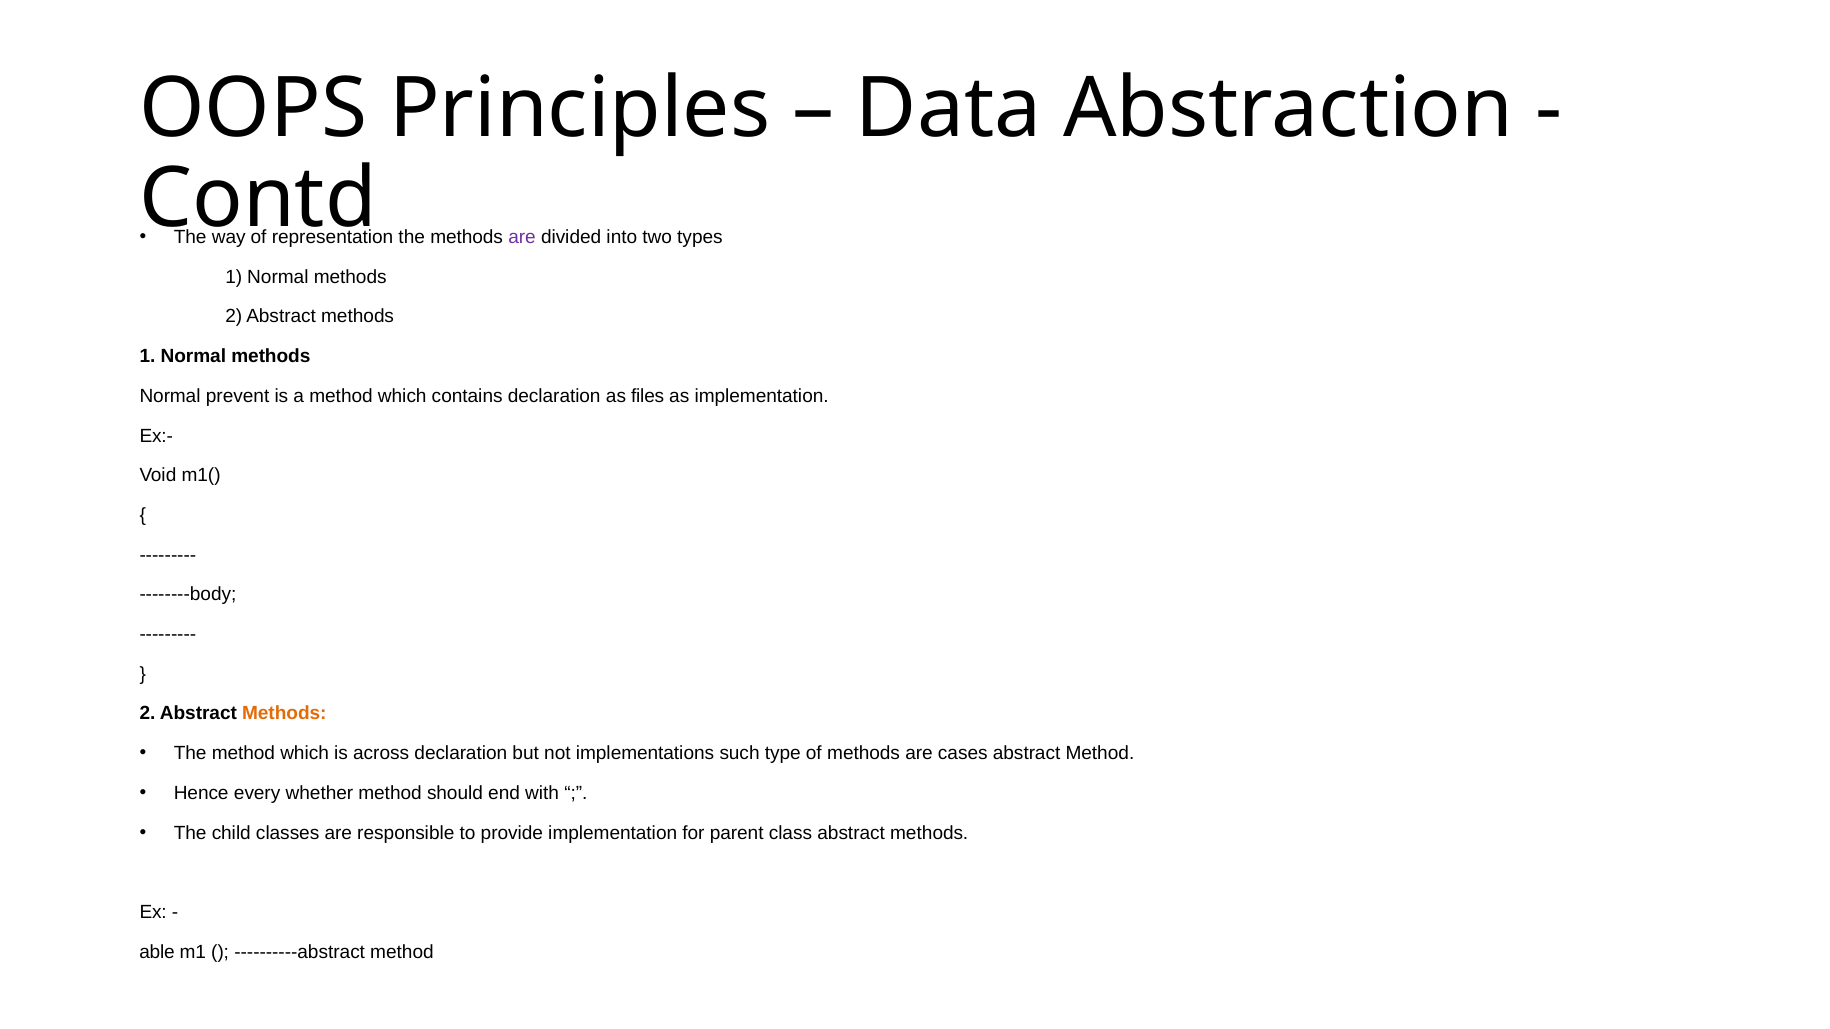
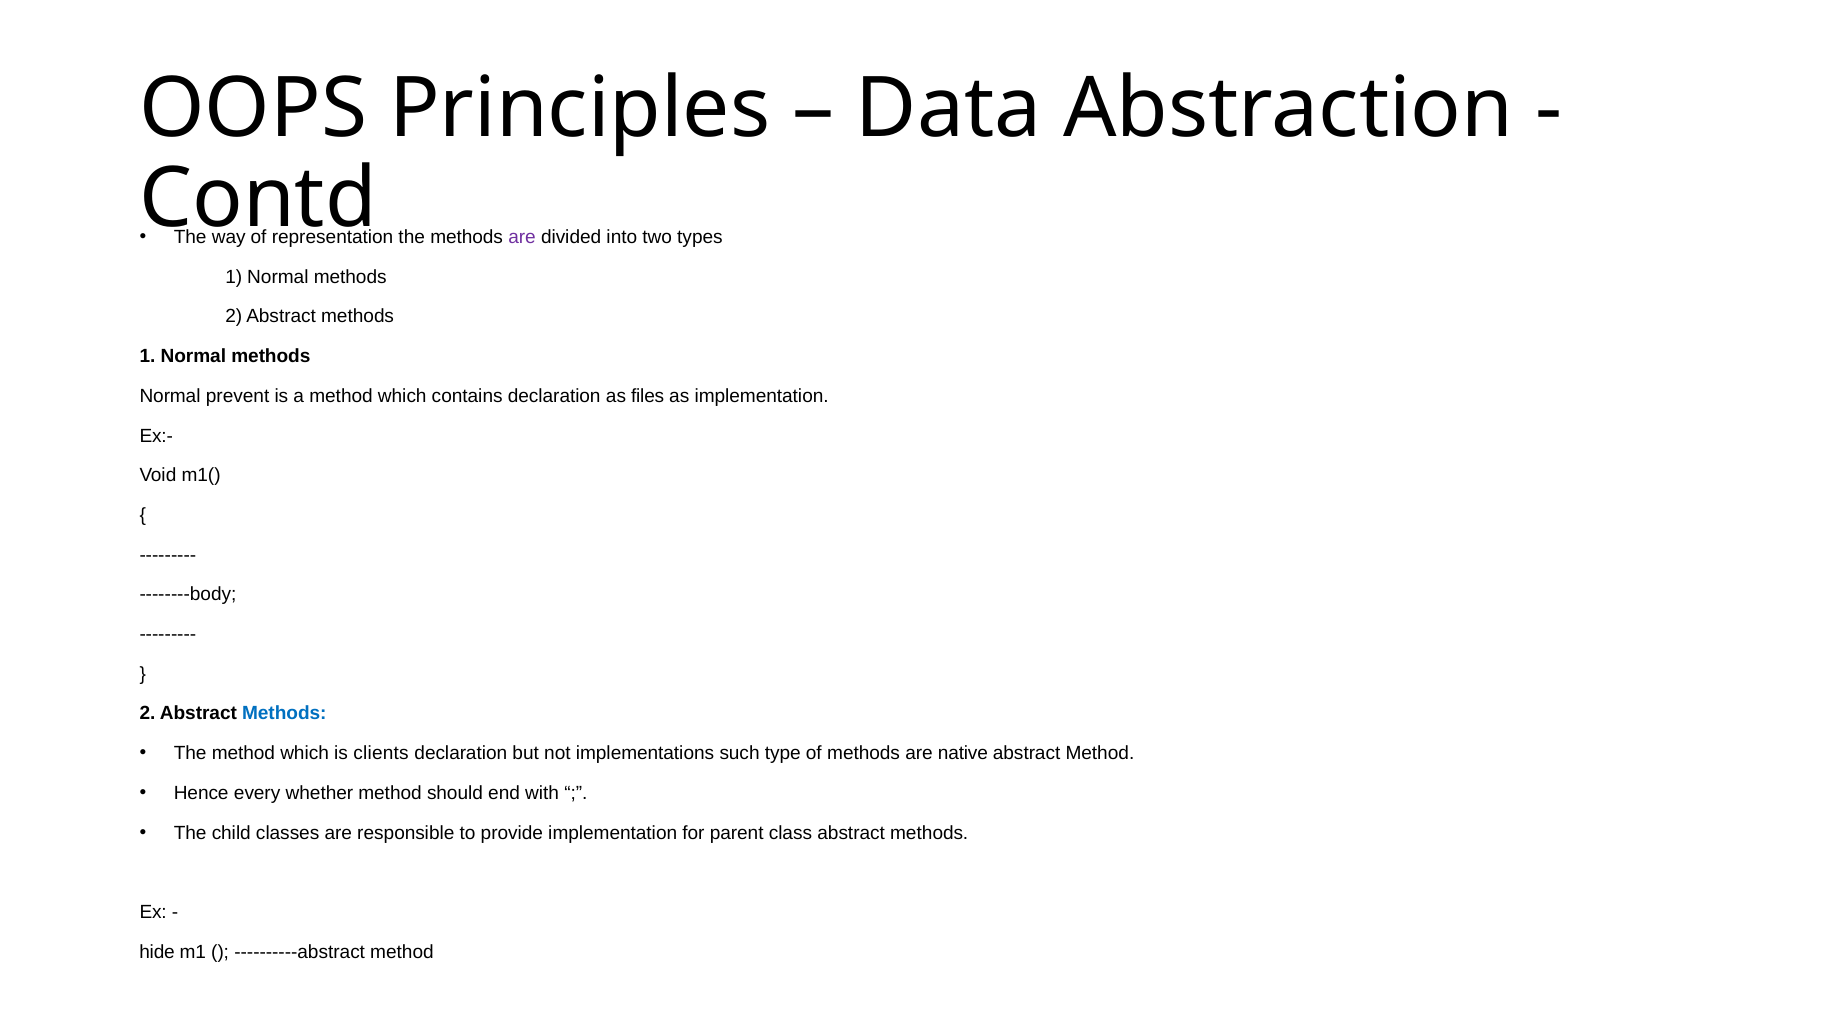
Methods at (284, 714) colour: orange -> blue
across: across -> clients
cases: cases -> native
able: able -> hide
